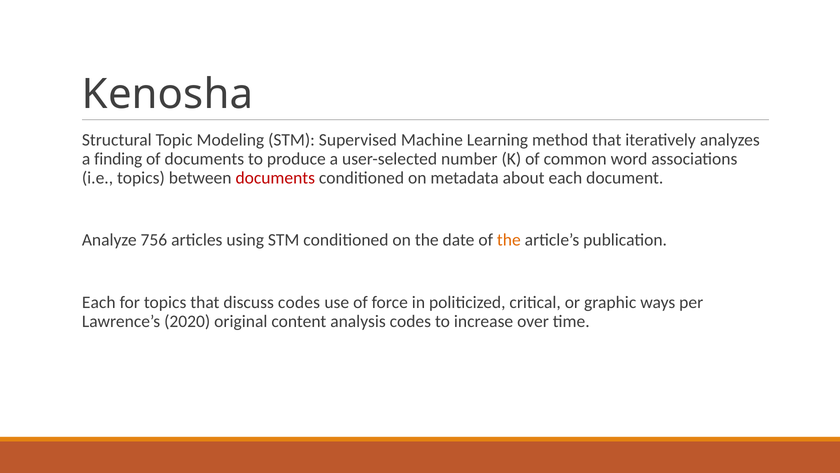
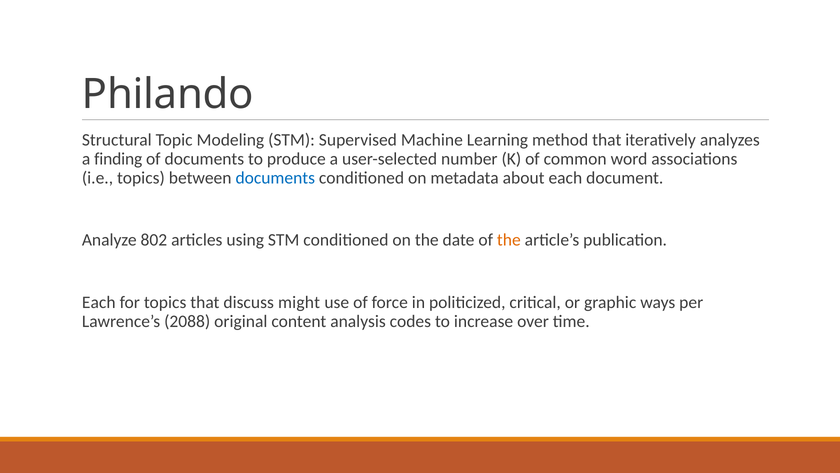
Kenosha: Kenosha -> Philando
documents at (275, 178) colour: red -> blue
756: 756 -> 802
discuss codes: codes -> might
2020: 2020 -> 2088
